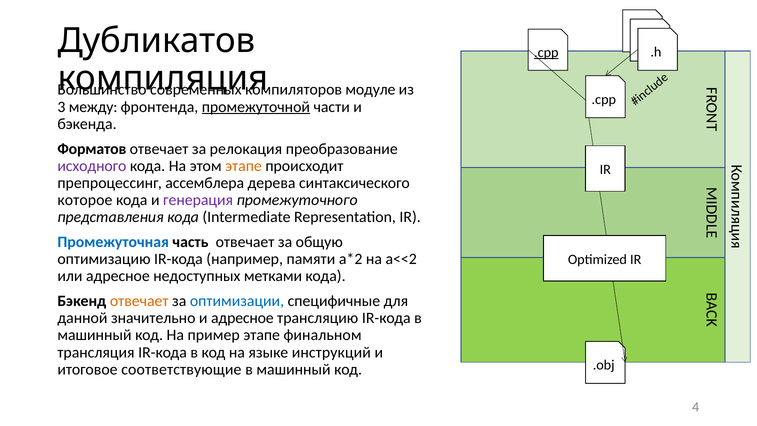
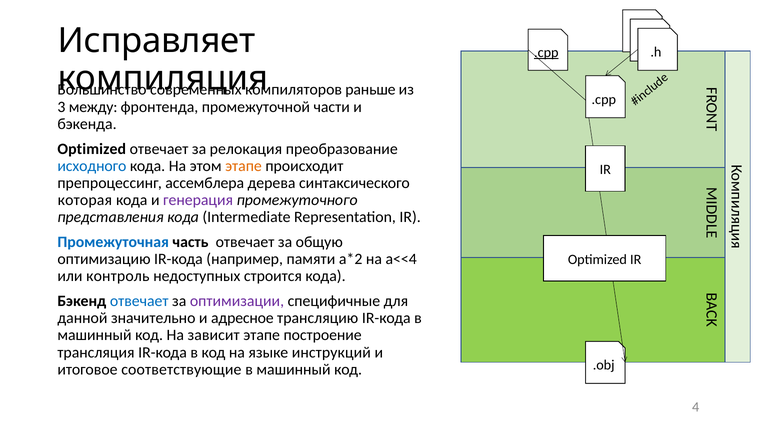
Дубликатов: Дубликатов -> Исправляет
модуле: модуле -> раньше
промежуточной underline: present -> none
Форматов at (92, 149): Форматов -> Optimized
исходного colour: purple -> blue
которое: которое -> которая
a<<2: a<<2 -> a<<4
или адресное: адресное -> контроль
метками: метками -> строится
отвечает at (139, 301) colour: orange -> blue
оптимизации colour: blue -> purple
пример: пример -> зависит
финальном: финальном -> построение
